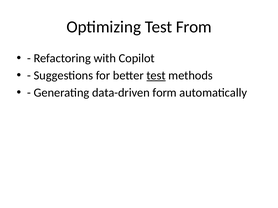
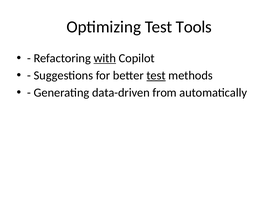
From: From -> Tools
with underline: none -> present
form: form -> from
